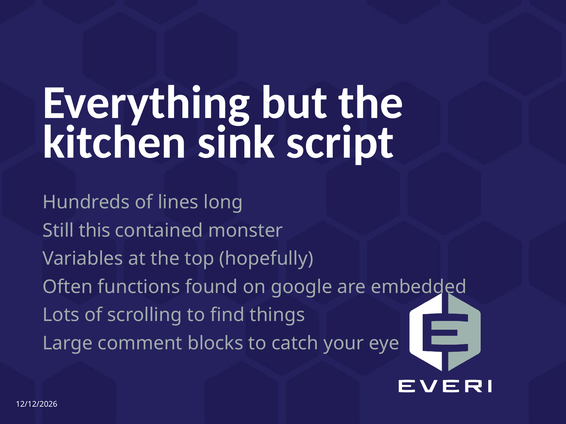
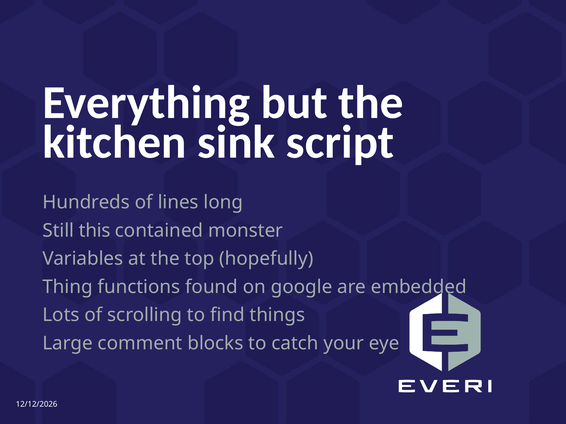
Often: Often -> Thing
